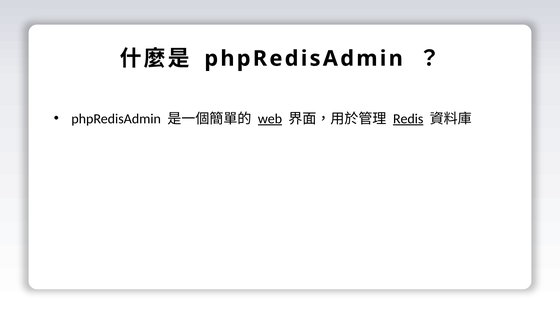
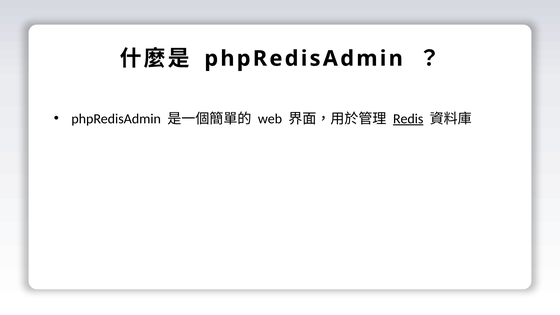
web underline: present -> none
